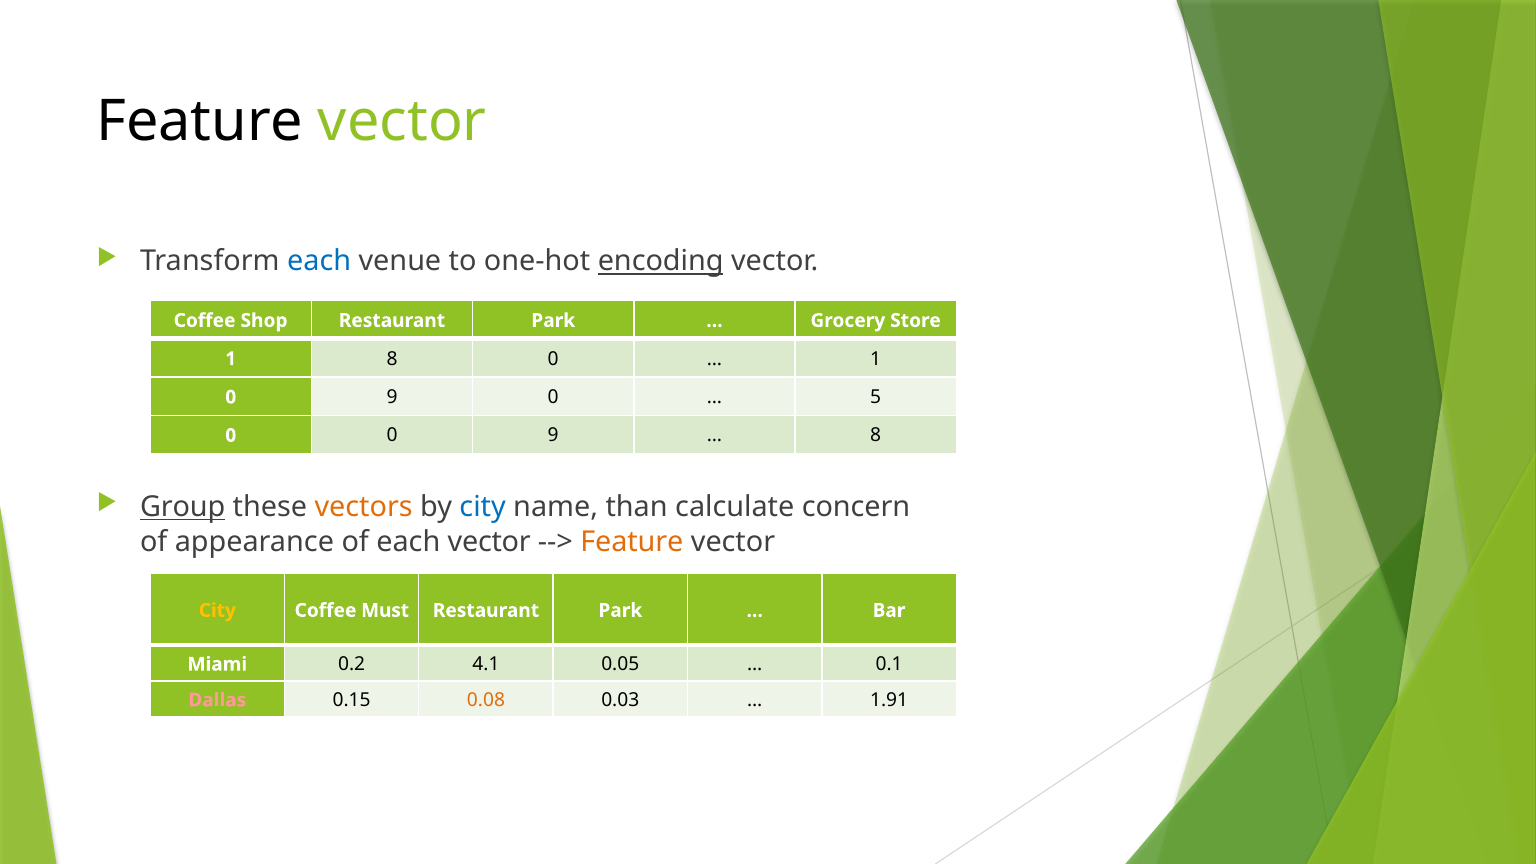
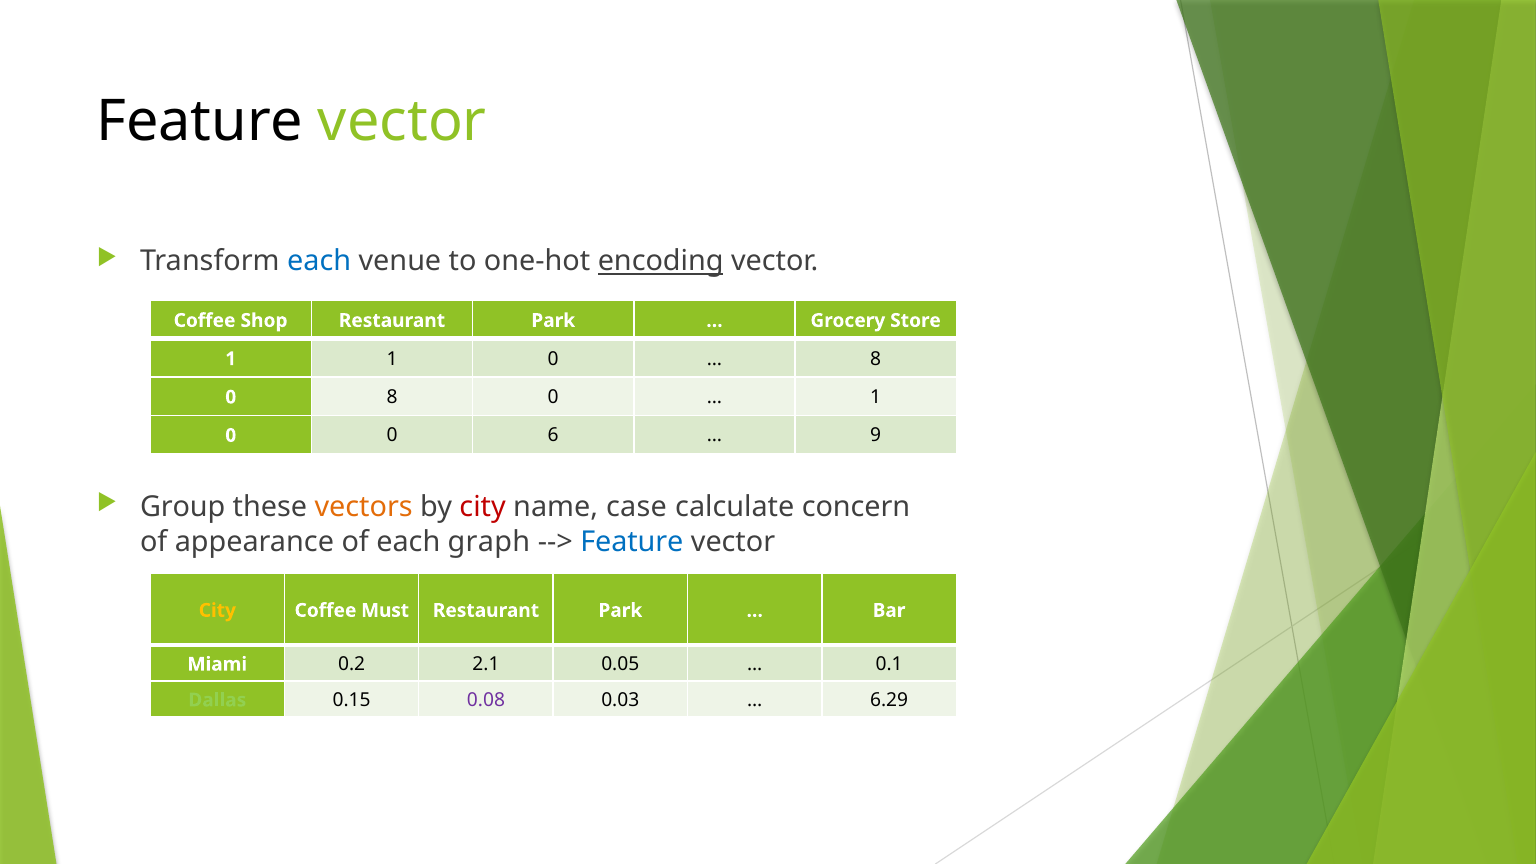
1 8: 8 -> 1
1 at (876, 359): 1 -> 8
9 at (392, 397): 9 -> 8
5 at (876, 397): 5 -> 1
0 0 9: 9 -> 6
8 at (876, 436): 8 -> 9
Group underline: present -> none
city at (483, 507) colour: blue -> red
than: than -> case
each vector: vector -> graph
Feature at (632, 542) colour: orange -> blue
4.1: 4.1 -> 2.1
Dallas colour: pink -> light green
0.08 colour: orange -> purple
1.91: 1.91 -> 6.29
